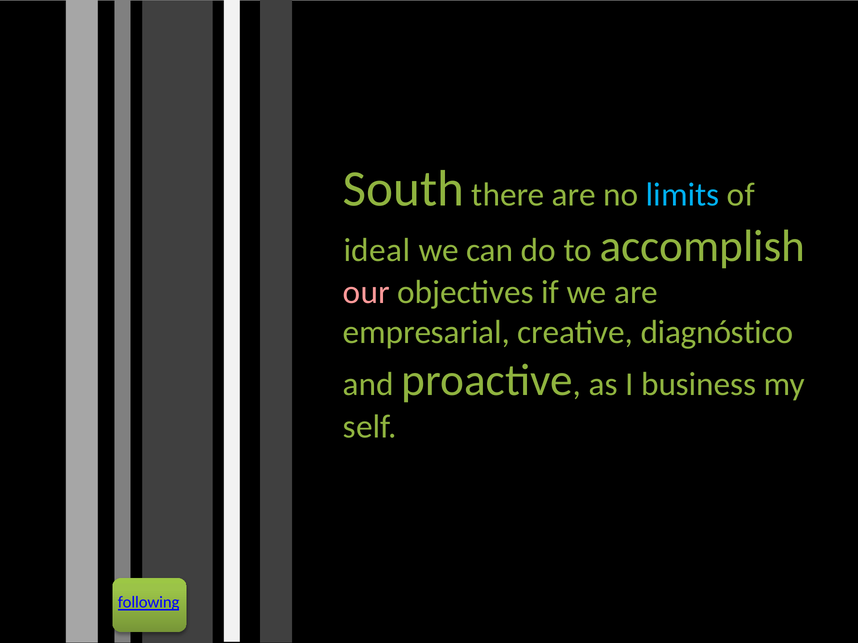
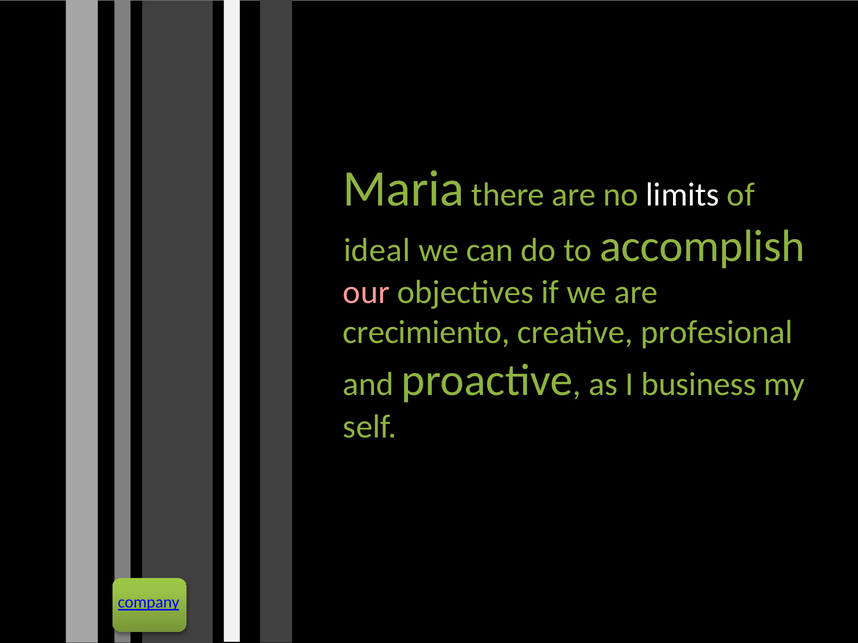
South: South -> Maria
limits colour: light blue -> white
empresarial: empresarial -> crecimiento
diagnóstico: diagnóstico -> profesional
following: following -> company
